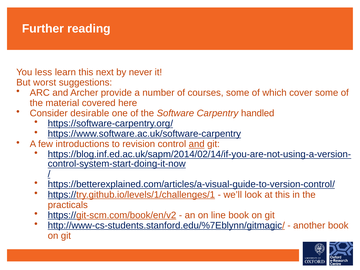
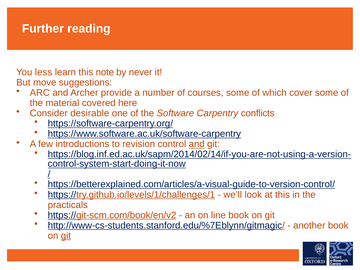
next: next -> note
worst: worst -> move
handled: handled -> conflicts
git at (66, 236) underline: none -> present
